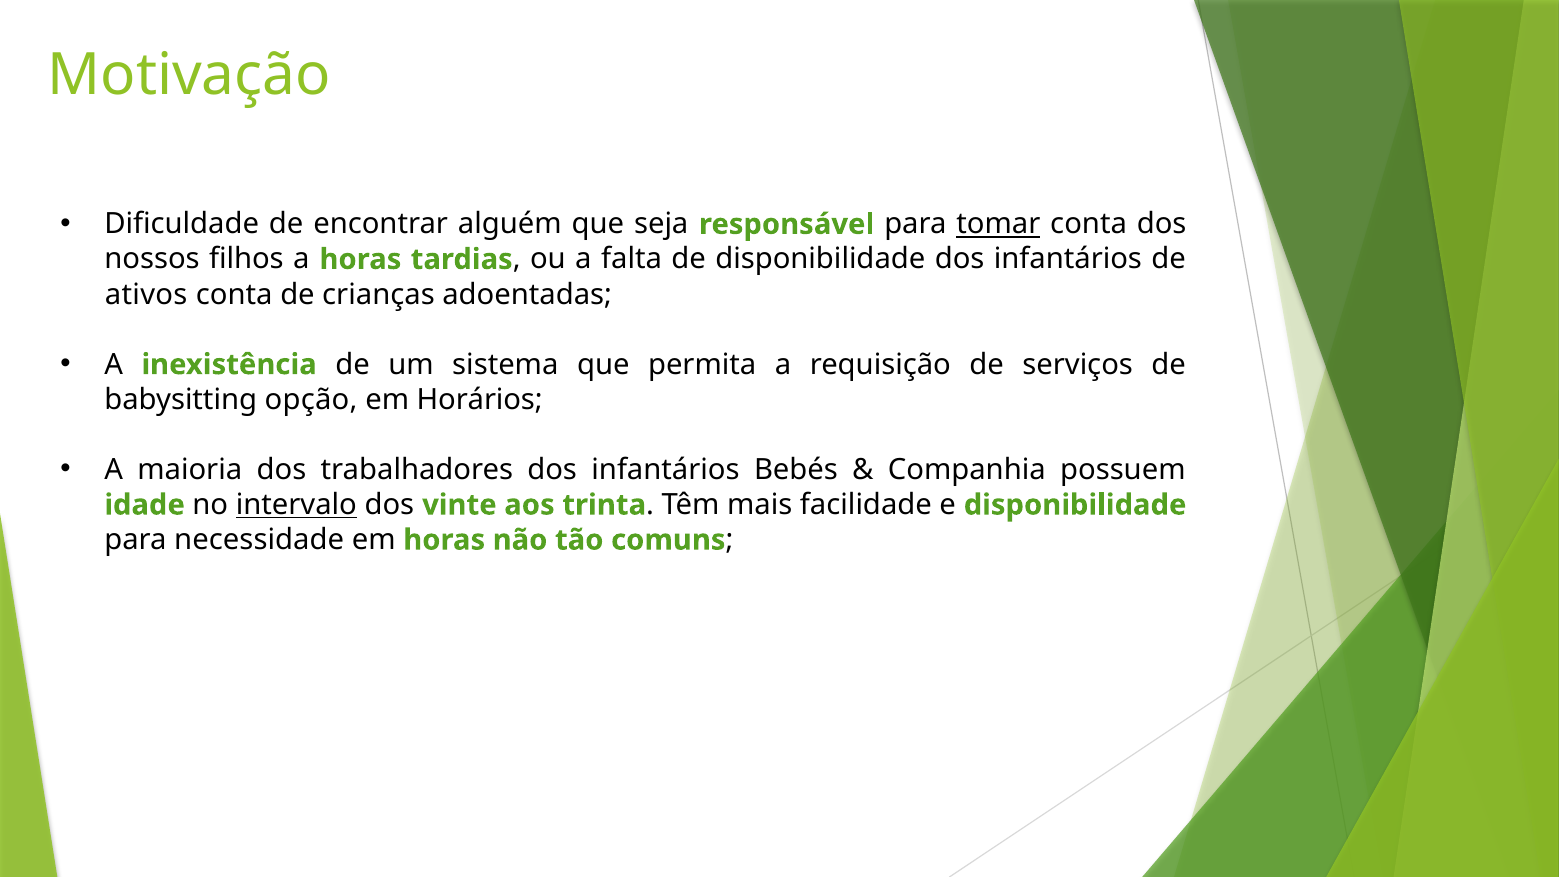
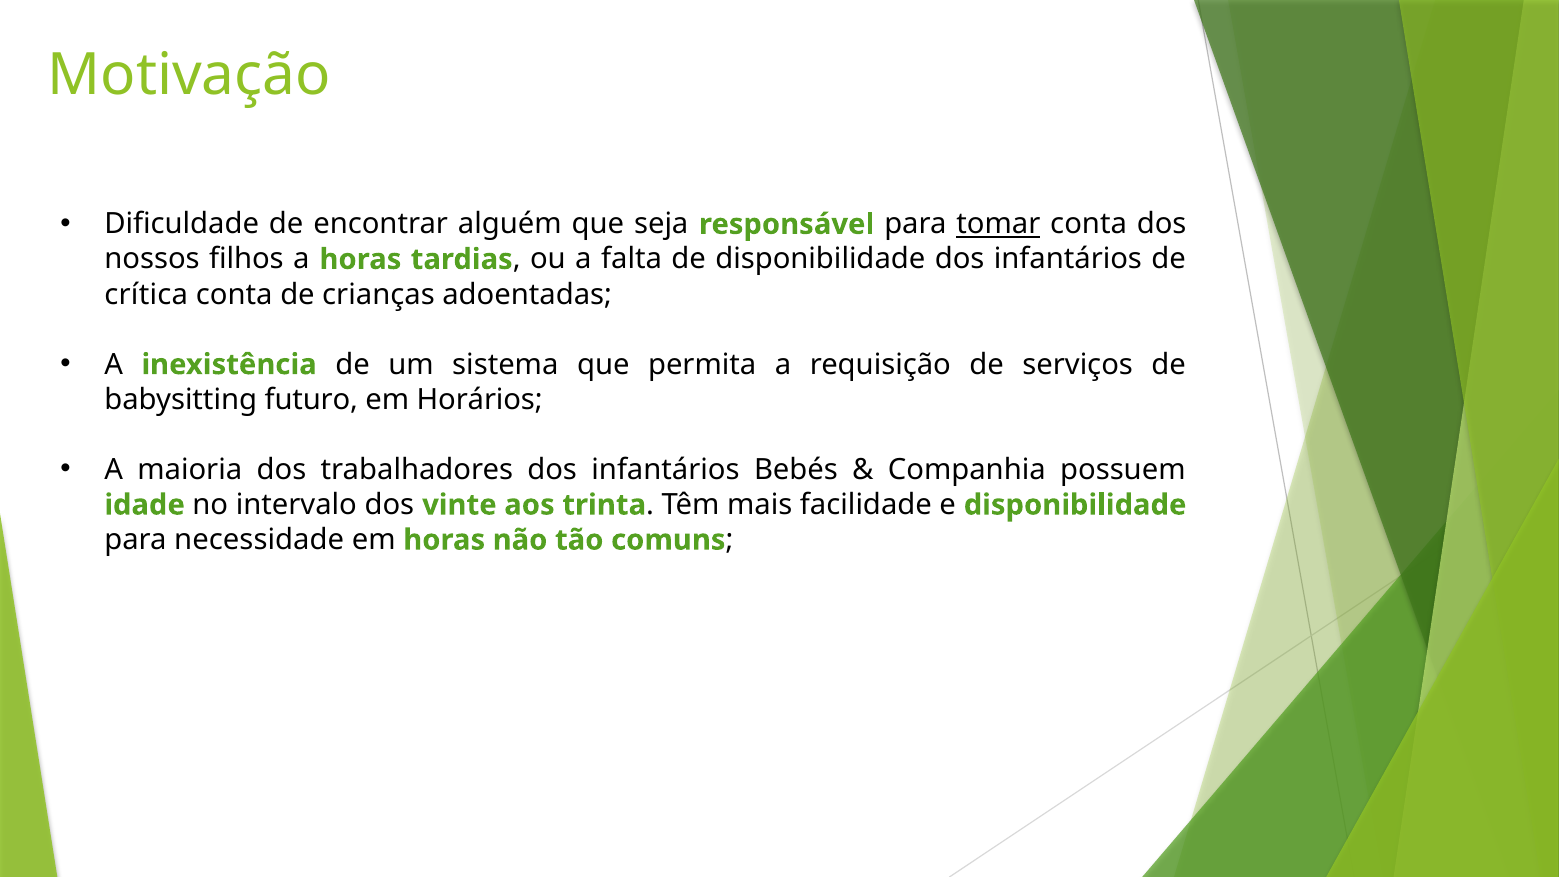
ativos: ativos -> crítica
opção: opção -> futuro
intervalo underline: present -> none
